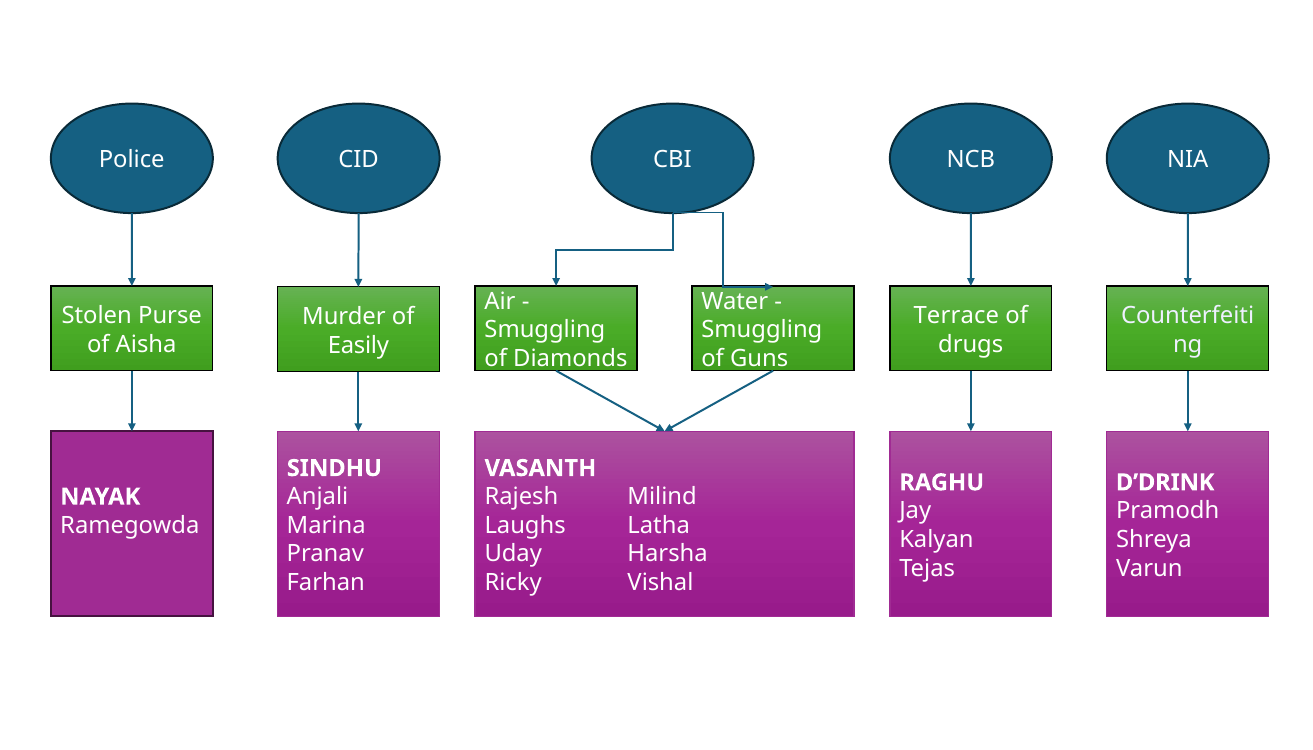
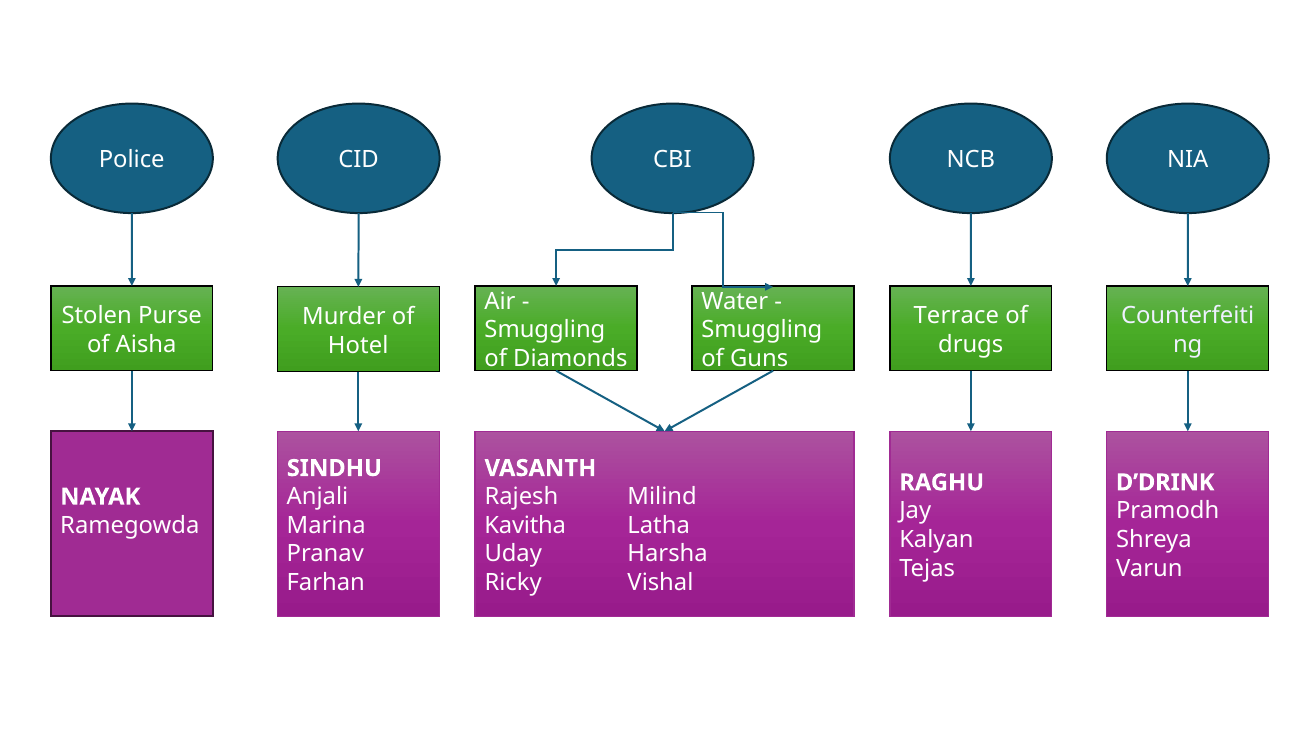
Easily: Easily -> Hotel
Laughs: Laughs -> Kavitha
